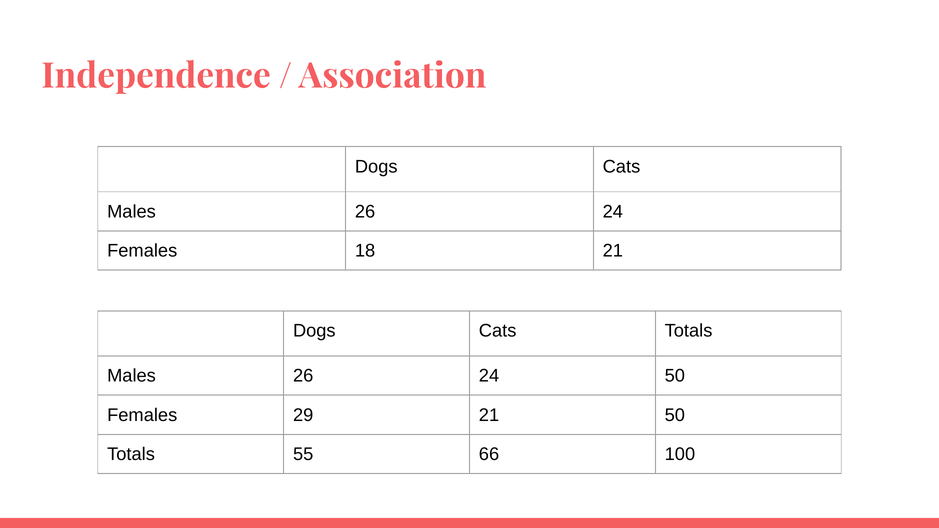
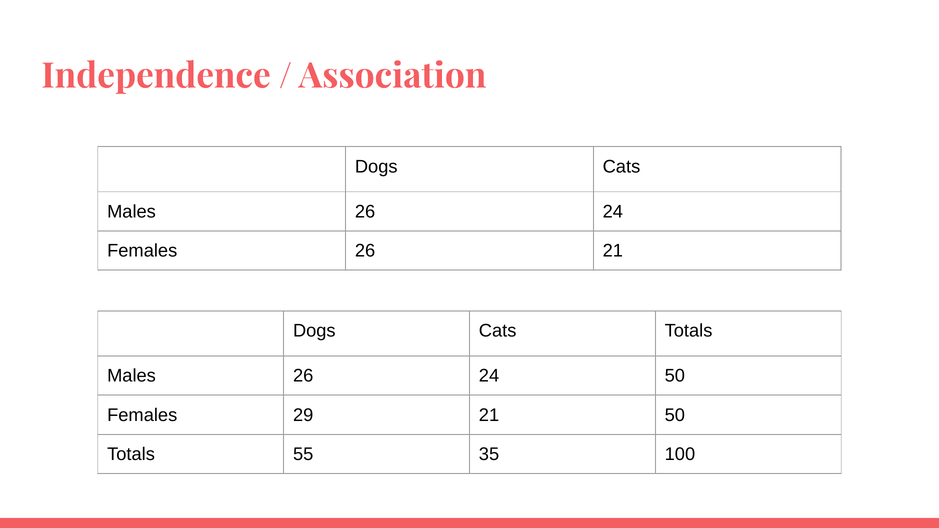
Females 18: 18 -> 26
66: 66 -> 35
